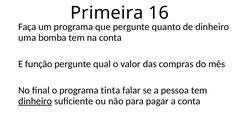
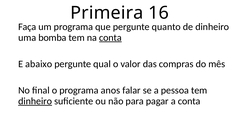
conta at (110, 38) underline: none -> present
função: função -> abaixo
tinta: tinta -> anos
